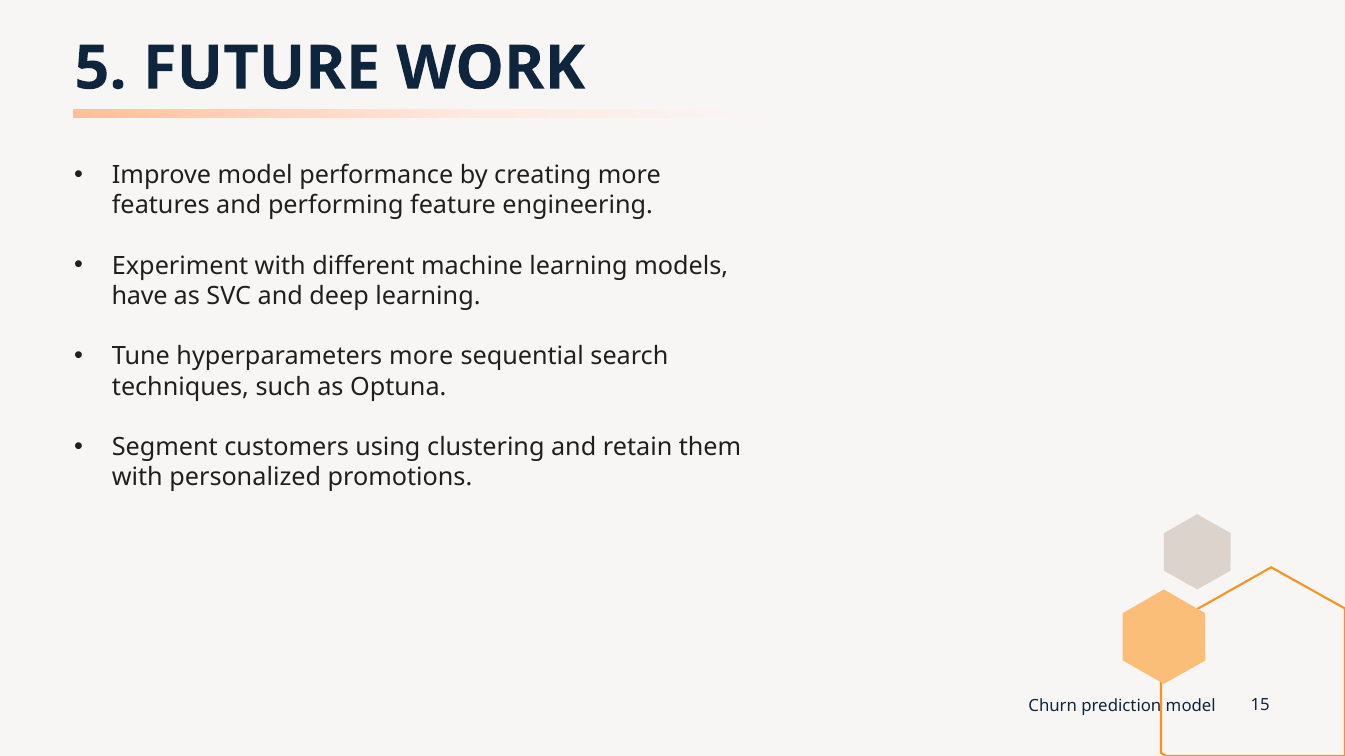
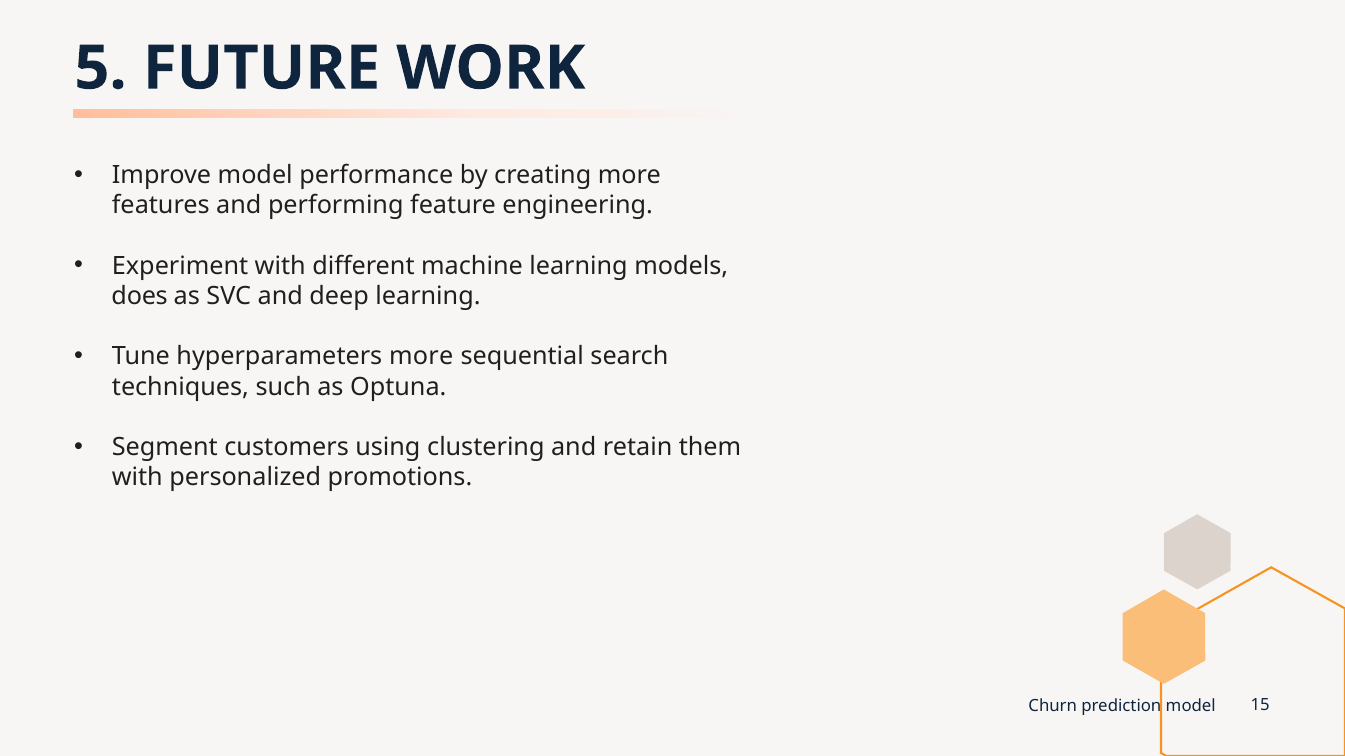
have: have -> does
